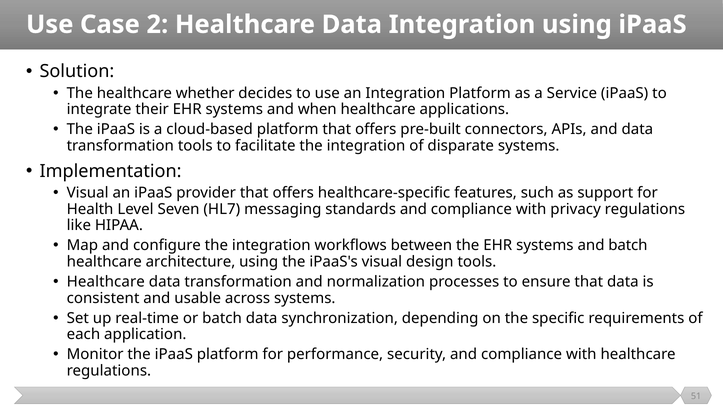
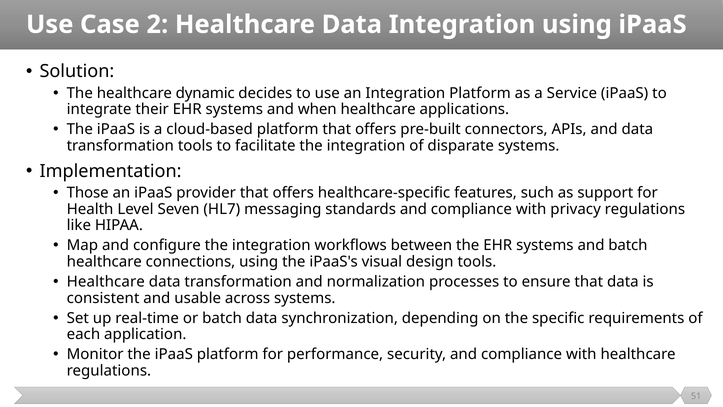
whether: whether -> dynamic
Visual at (88, 193): Visual -> Those
architecture: architecture -> connections
